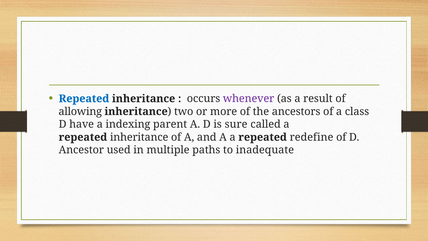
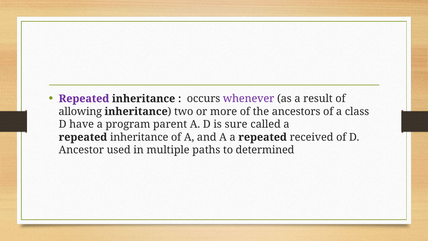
Repeated at (84, 99) colour: blue -> purple
indexing: indexing -> program
redefine: redefine -> received
inadequate: inadequate -> determined
